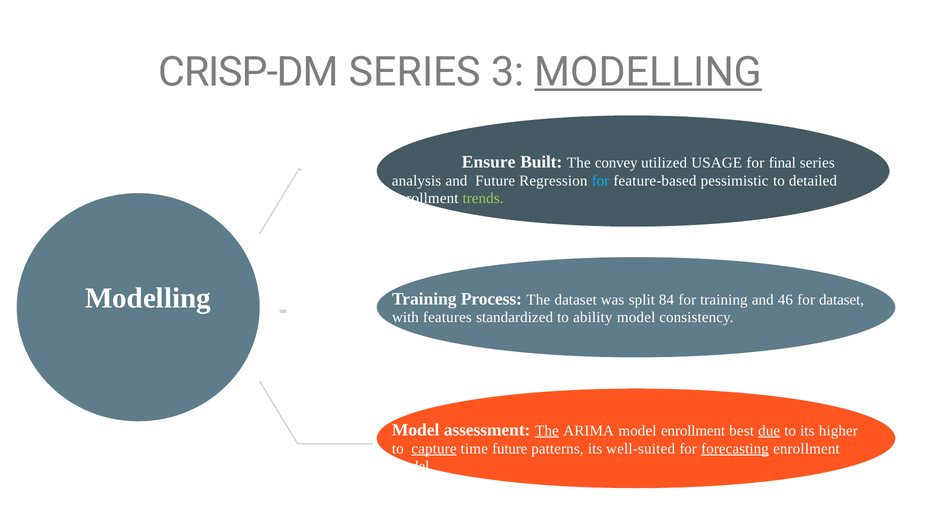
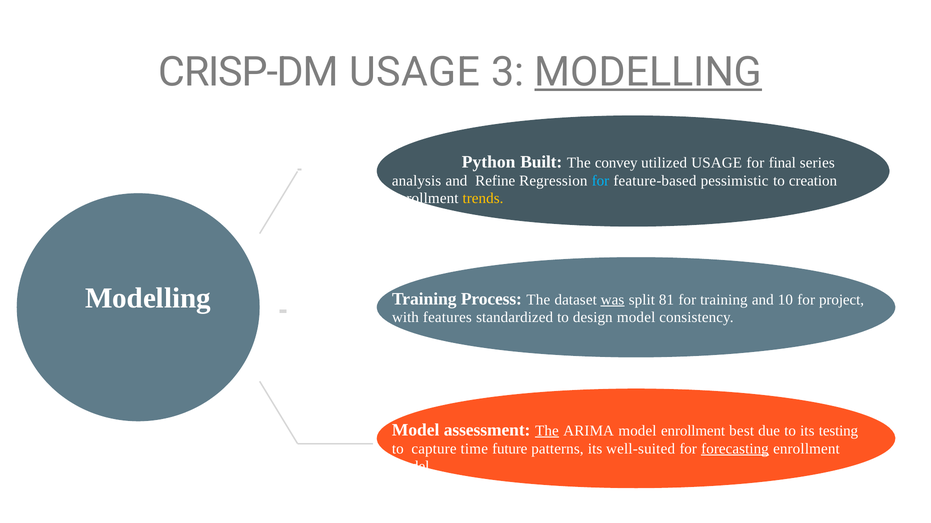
CRISP-DM SERIES: SERIES -> USAGE
Ensure: Ensure -> Python
and Future: Future -> Refine
detailed: detailed -> creation
trends colour: light green -> yellow
was underline: none -> present
84: 84 -> 81
46: 46 -> 10
for dataset: dataset -> project
ability: ability -> design
due underline: present -> none
higher: higher -> testing
capture underline: present -> none
